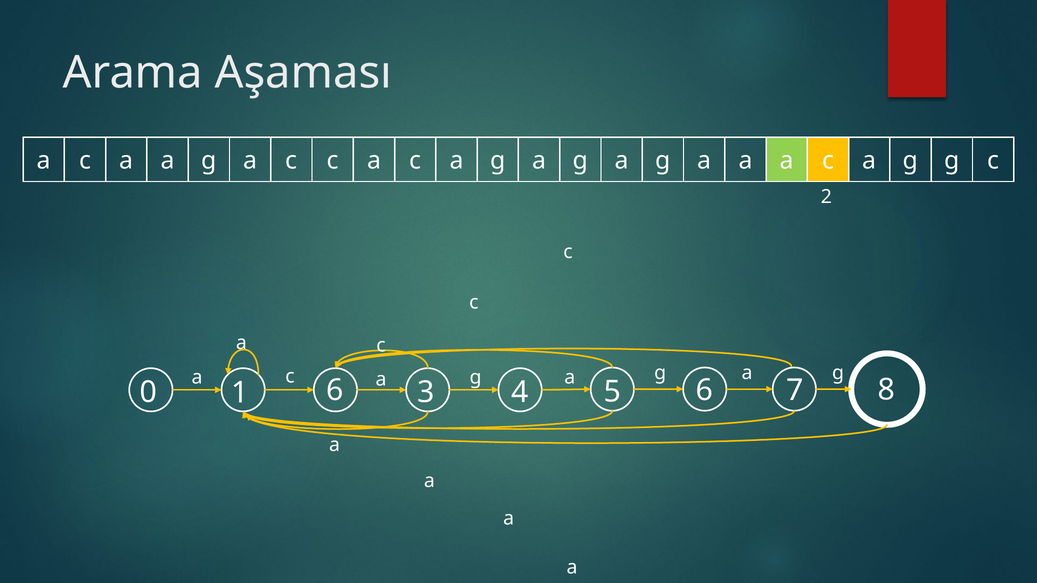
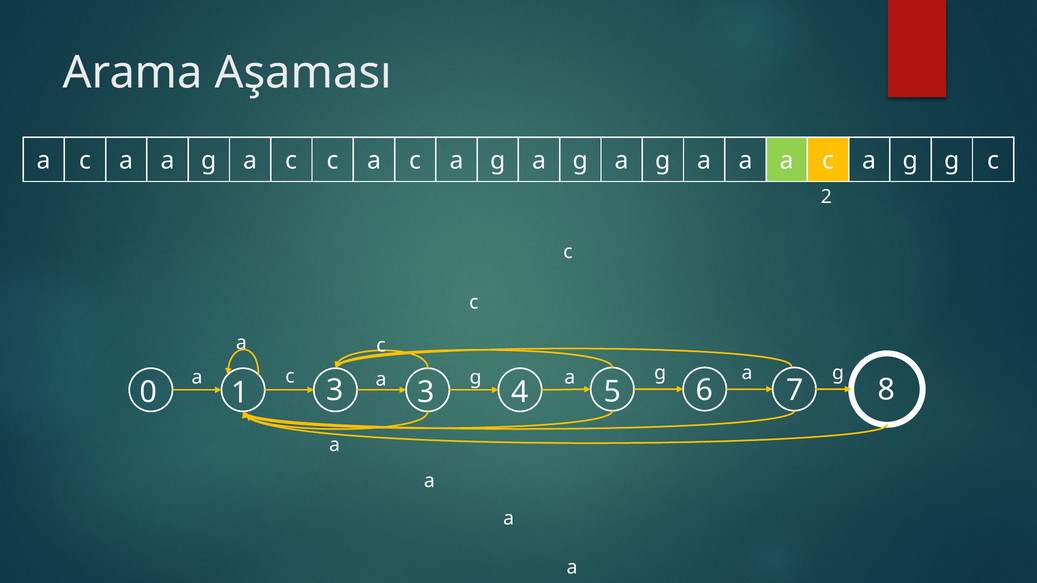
1 6: 6 -> 3
